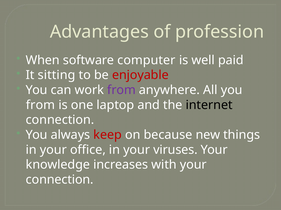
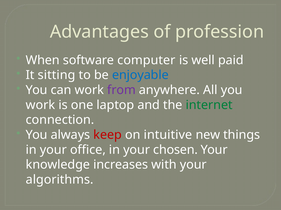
enjoyable colour: red -> blue
from at (40, 105): from -> work
internet colour: black -> green
because: because -> intuitive
viruses: viruses -> chosen
connection at (60, 180): connection -> algorithms
